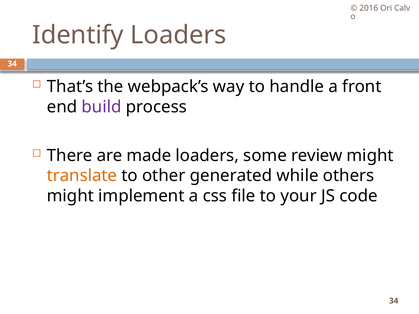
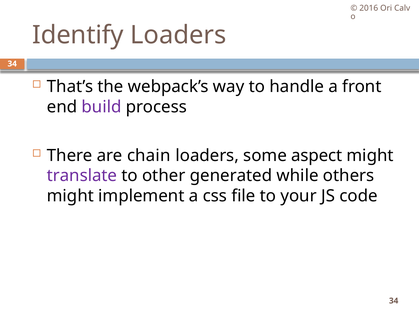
made: made -> chain
review: review -> aspect
translate colour: orange -> purple
